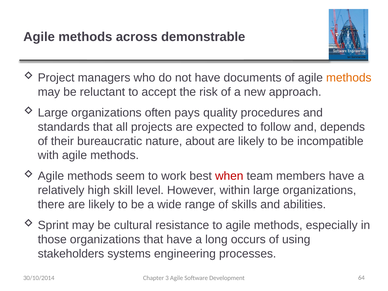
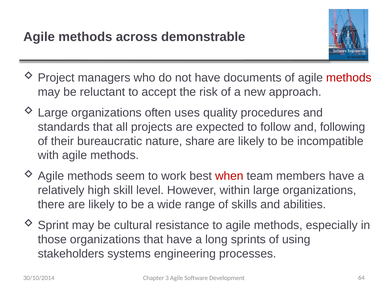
methods at (349, 78) colour: orange -> red
pays: pays -> uses
depends: depends -> following
about: about -> share
occurs: occurs -> sprints
